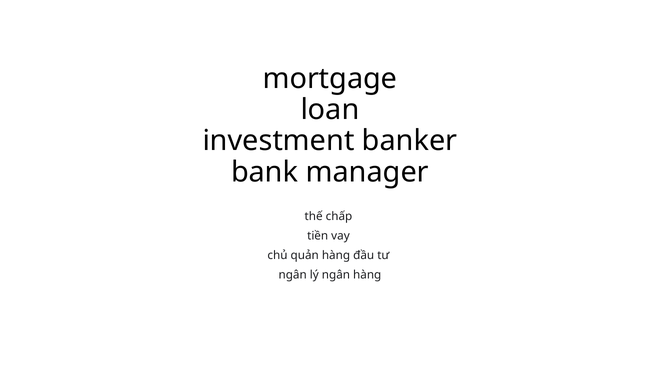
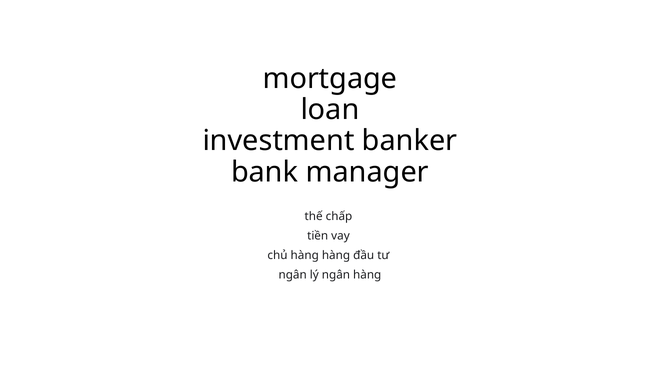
chủ quản: quản -> hàng
